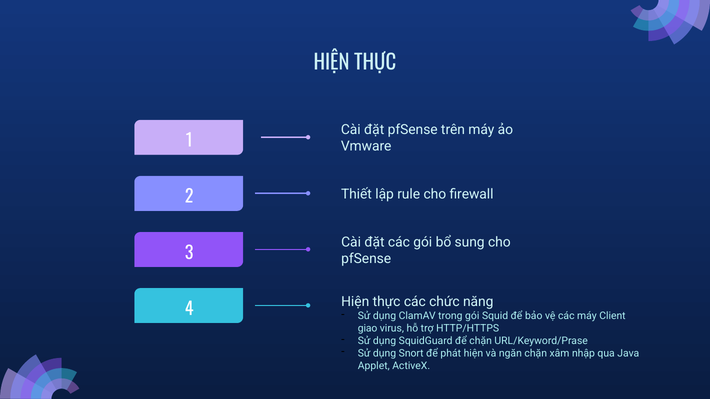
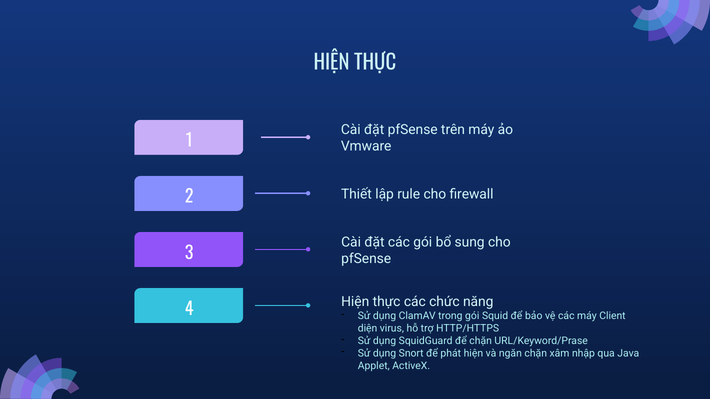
giao: giao -> diện
